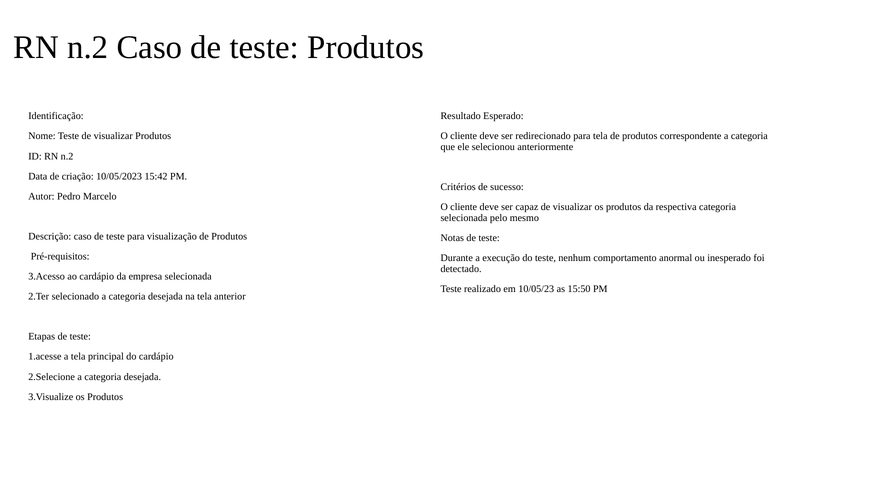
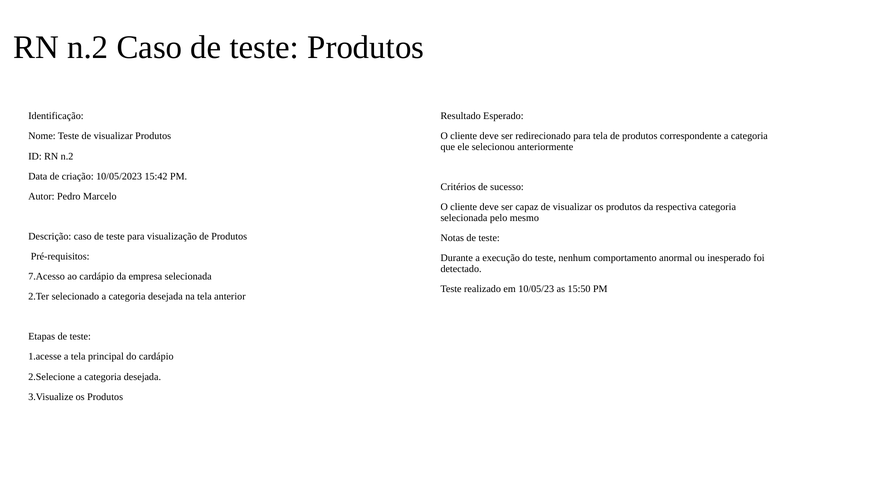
3.Acesso: 3.Acesso -> 7.Acesso
